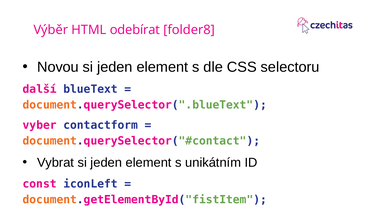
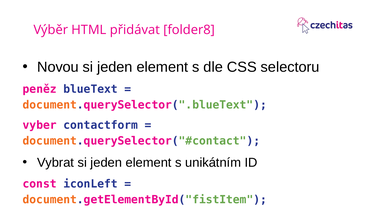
odebírat: odebírat -> přidávat
další: další -> peněz
